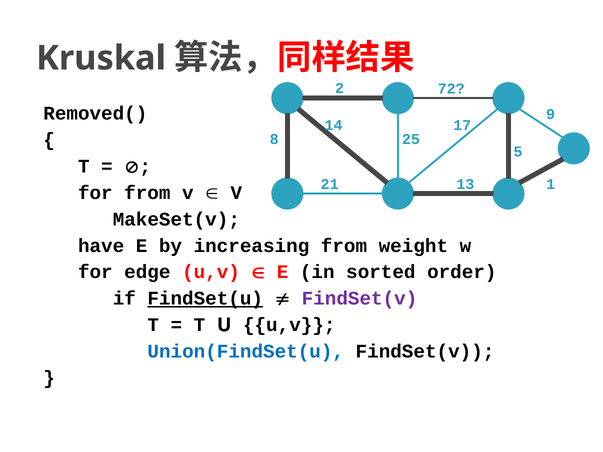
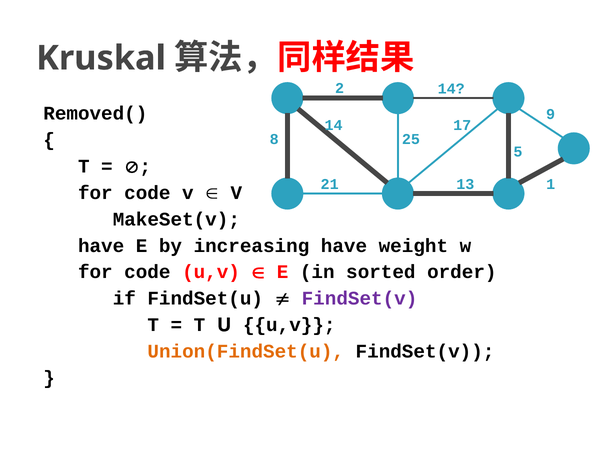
2 72: 72 -> 14
from at (147, 193): from -> code
increasing from: from -> have
edge at (147, 272): edge -> code
FindSet(u underline: present -> none
Union(FindSet(u colour: blue -> orange
